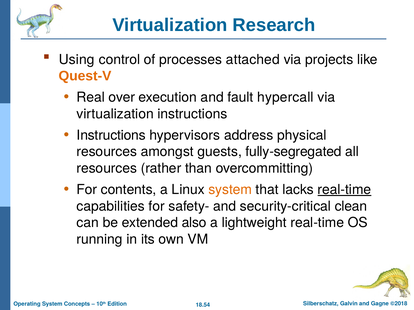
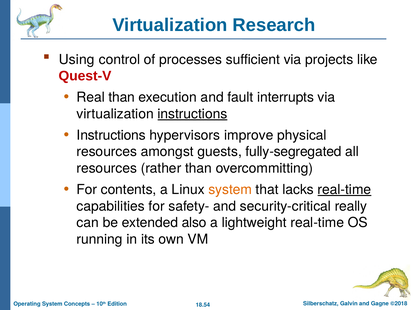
attached: attached -> sufficient
Quest-V colour: orange -> red
Real over: over -> than
hypercall: hypercall -> interrupts
instructions at (192, 114) underline: none -> present
address: address -> improve
clean: clean -> really
